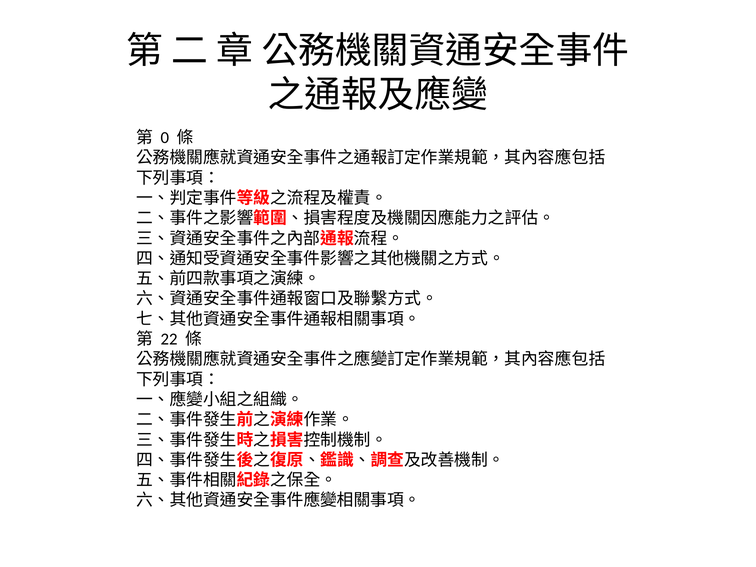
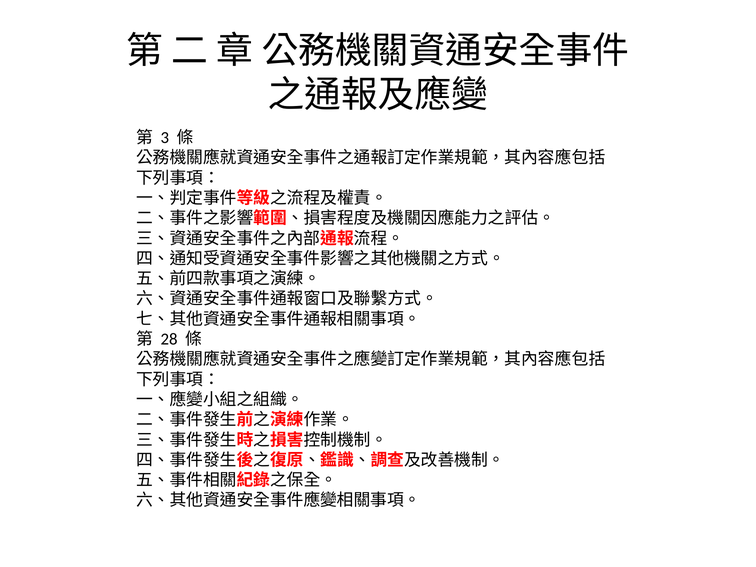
0: 0 -> 3
22: 22 -> 28
